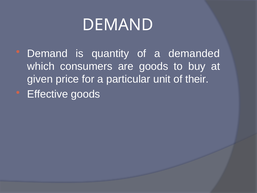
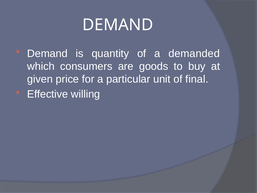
their: their -> final
Effective goods: goods -> willing
